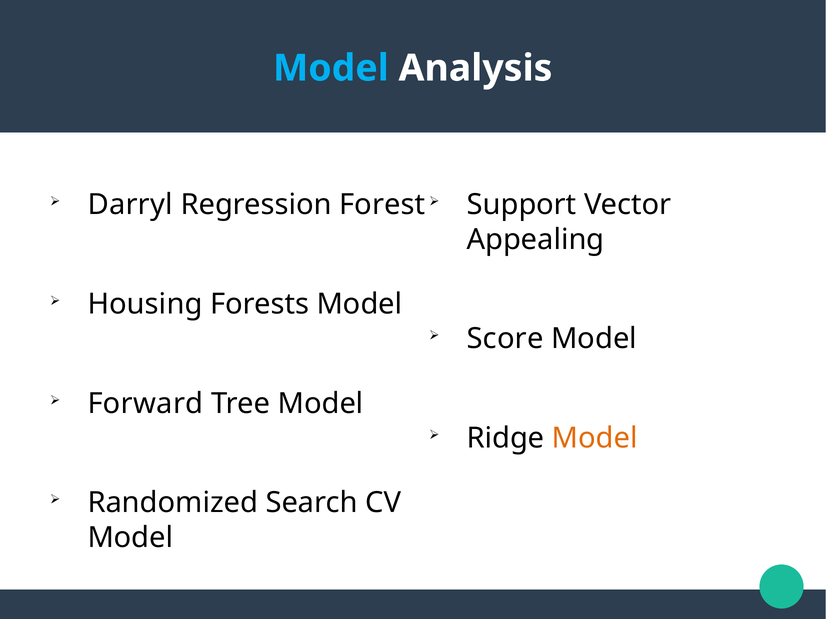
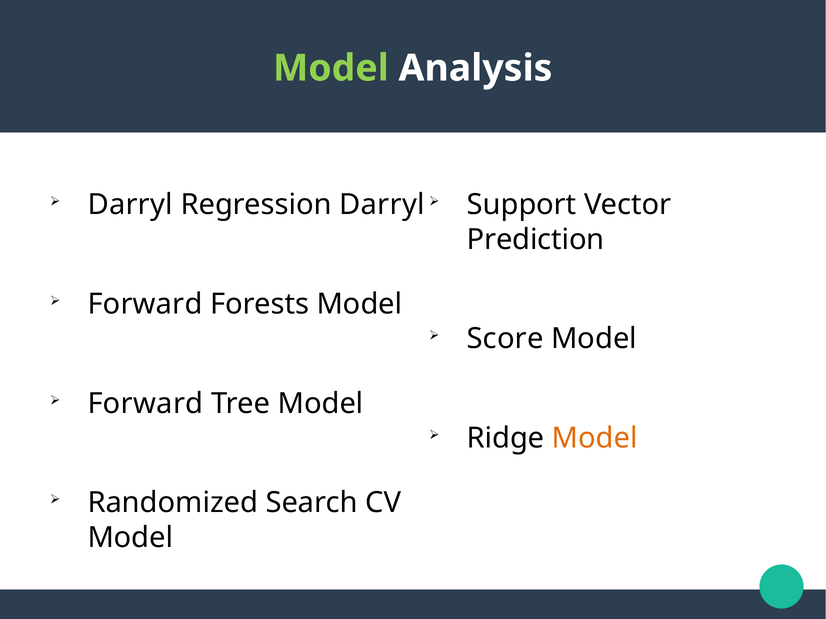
Model at (331, 68) colour: light blue -> light green
Regression Forest: Forest -> Darryl
Appealing: Appealing -> Prediction
Housing at (145, 304): Housing -> Forward
